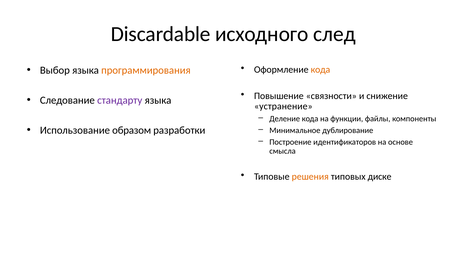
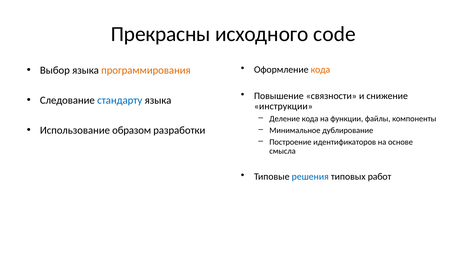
Discardable: Discardable -> Прекрасны
след: след -> code
стандарту colour: purple -> blue
устранение: устранение -> инструкции
решения colour: orange -> blue
диске: диске -> работ
